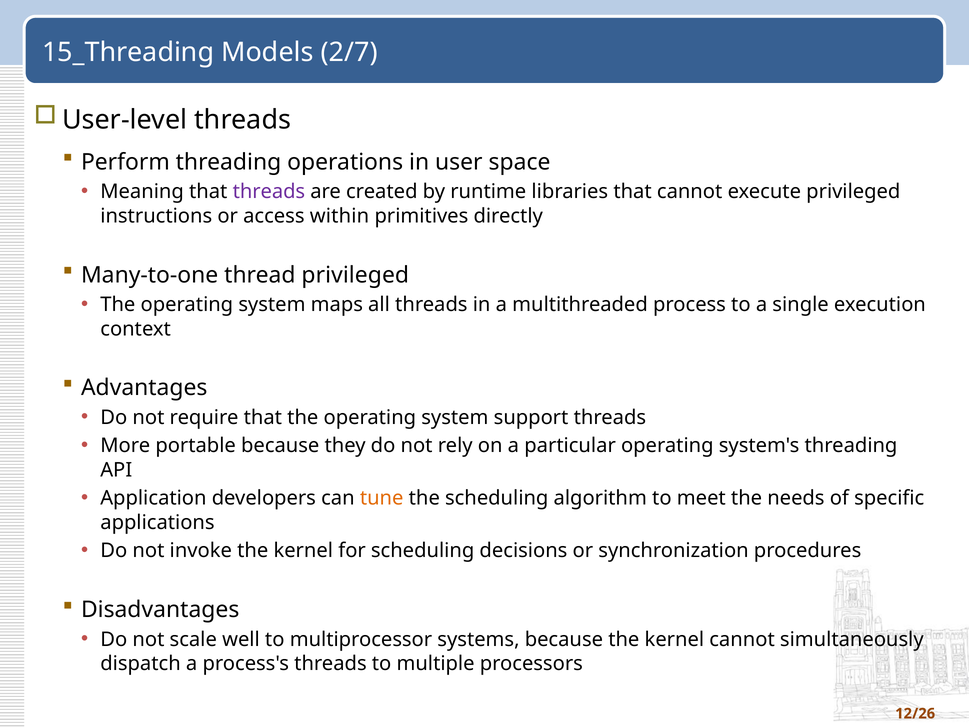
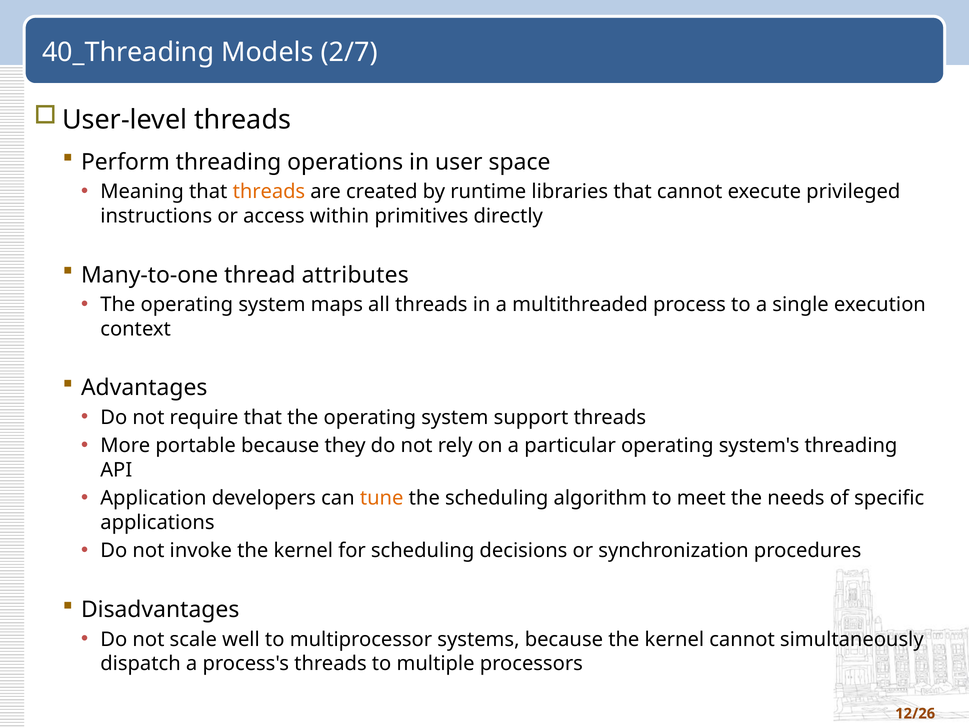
15_Threading: 15_Threading -> 40_Threading
threads at (269, 192) colour: purple -> orange
thread privileged: privileged -> attributes
